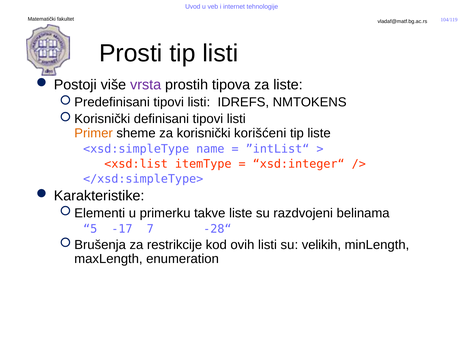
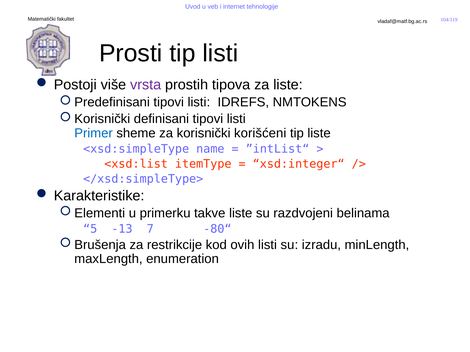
Primer colour: orange -> blue
-17: -17 -> -13
-28“: -28“ -> -80“
velikih: velikih -> izradu
